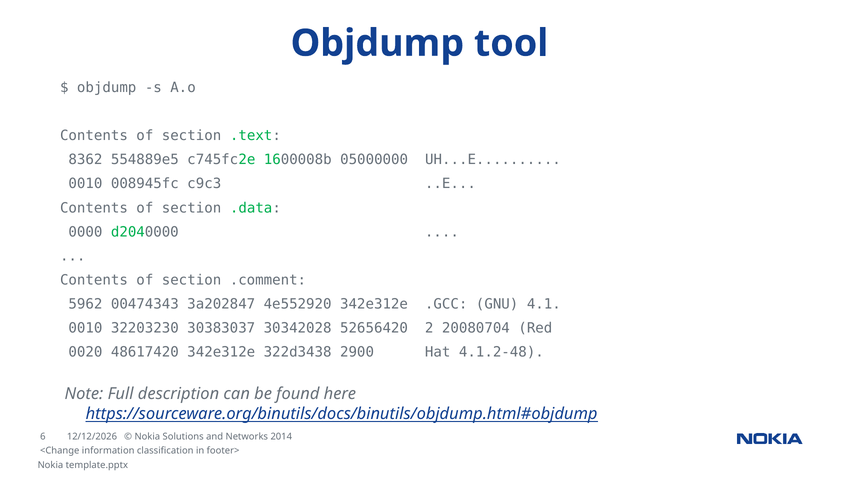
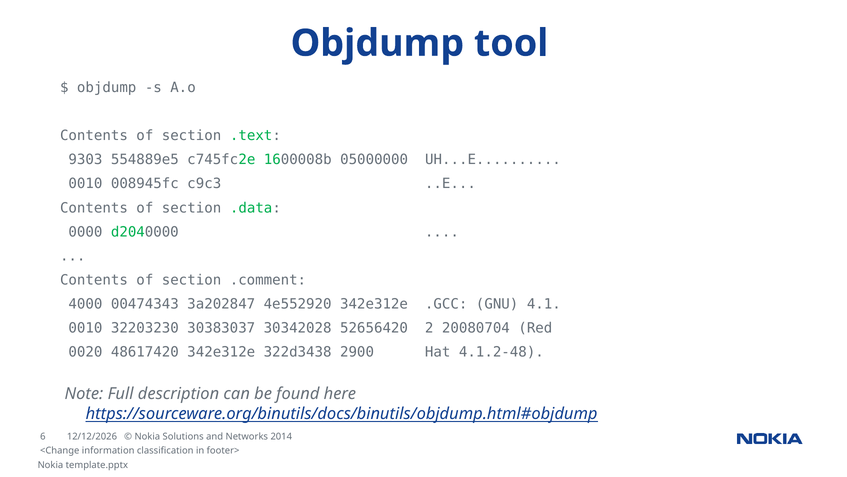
8362: 8362 -> 9303
5962: 5962 -> 4000
